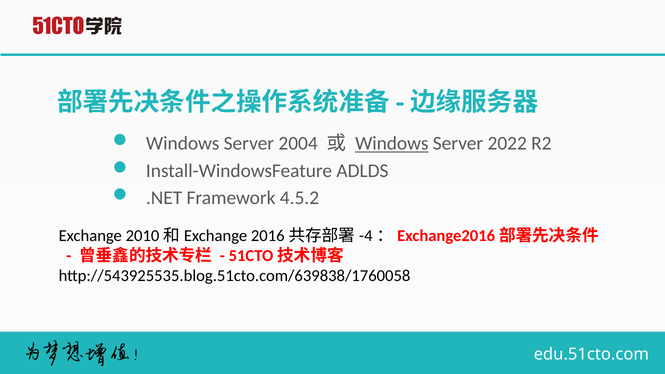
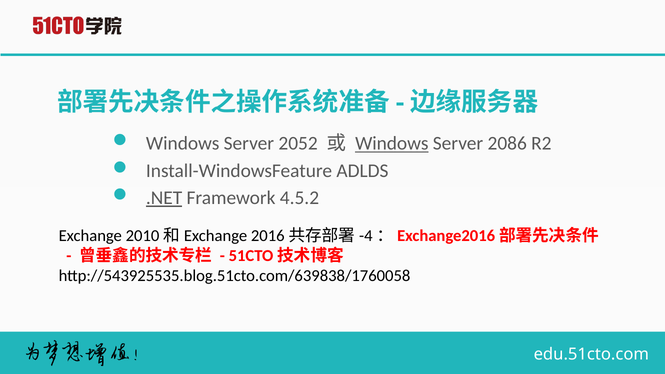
2004: 2004 -> 2052
2022: 2022 -> 2086
.NET underline: none -> present
